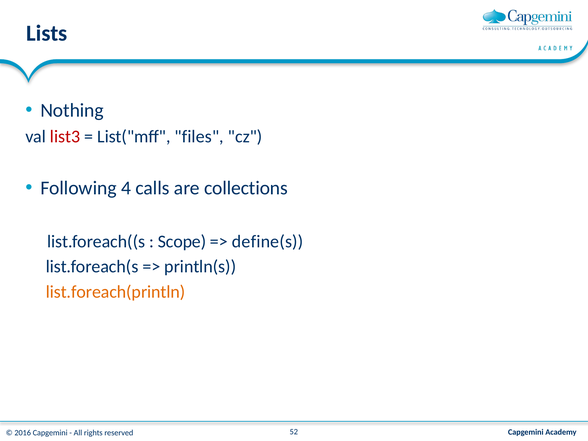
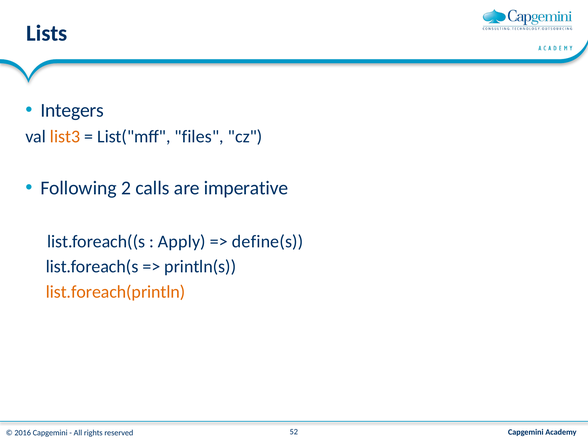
Nothing: Nothing -> Integers
list3 colour: red -> orange
4: 4 -> 2
collections: collections -> imperative
Scope: Scope -> Apply
